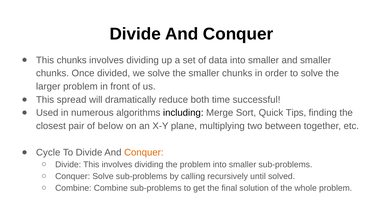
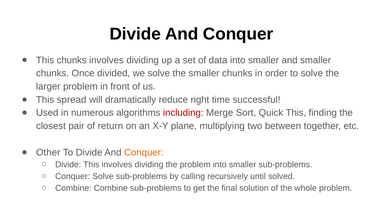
both: both -> right
including colour: black -> red
Quick Tips: Tips -> This
below: below -> return
Cycle: Cycle -> Other
